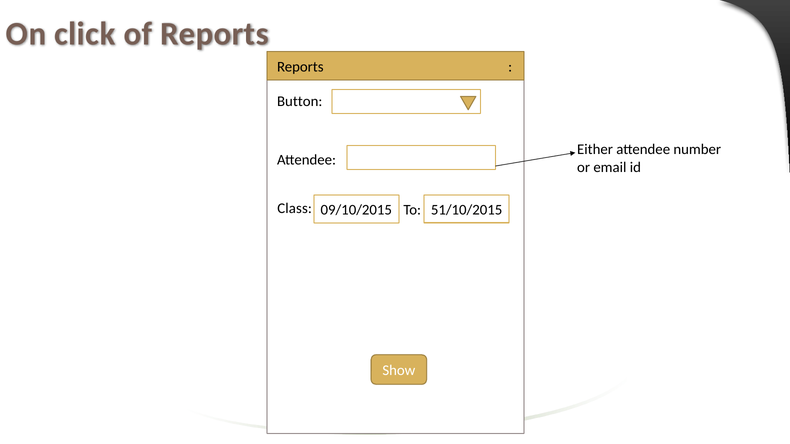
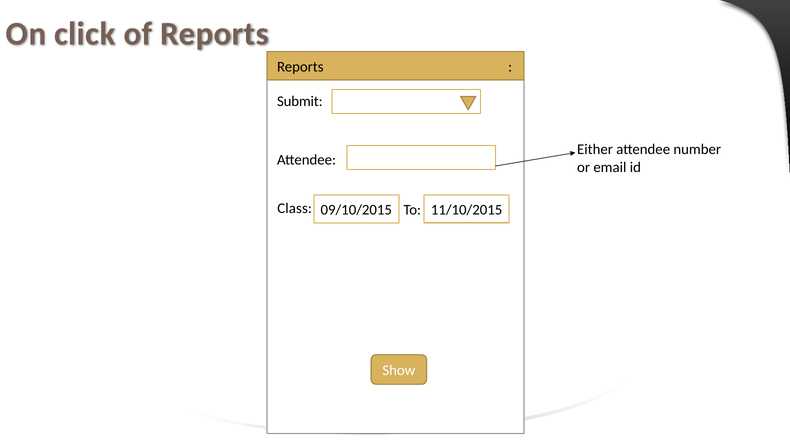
Button: Button -> Submit
51/10/2015: 51/10/2015 -> 11/10/2015
